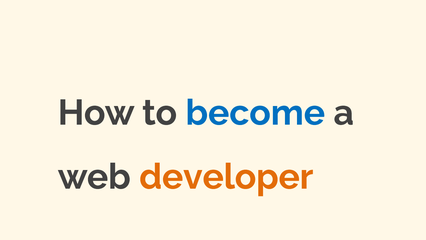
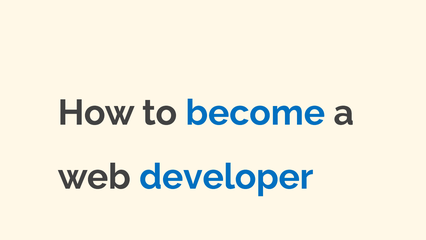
developer colour: orange -> blue
